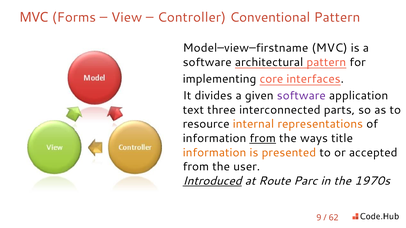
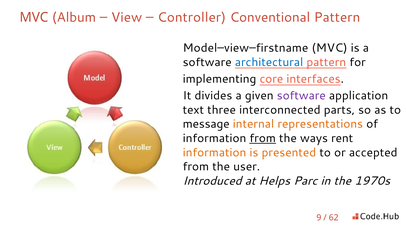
Forms: Forms -> Album
architectural colour: black -> blue
resource: resource -> message
title: title -> rent
Introduced underline: present -> none
Route: Route -> Helps
